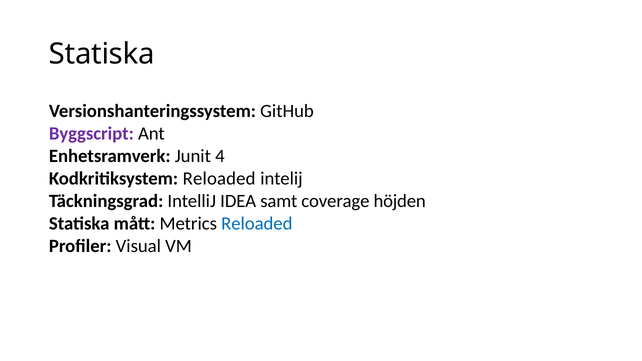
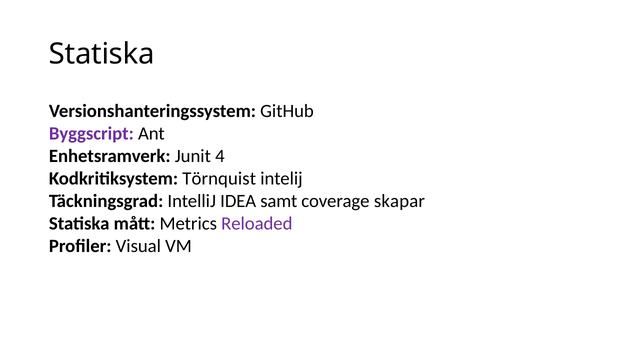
Kodkritiksystem Reloaded: Reloaded -> Törnquist
höjden: höjden -> skapar
Reloaded at (257, 223) colour: blue -> purple
